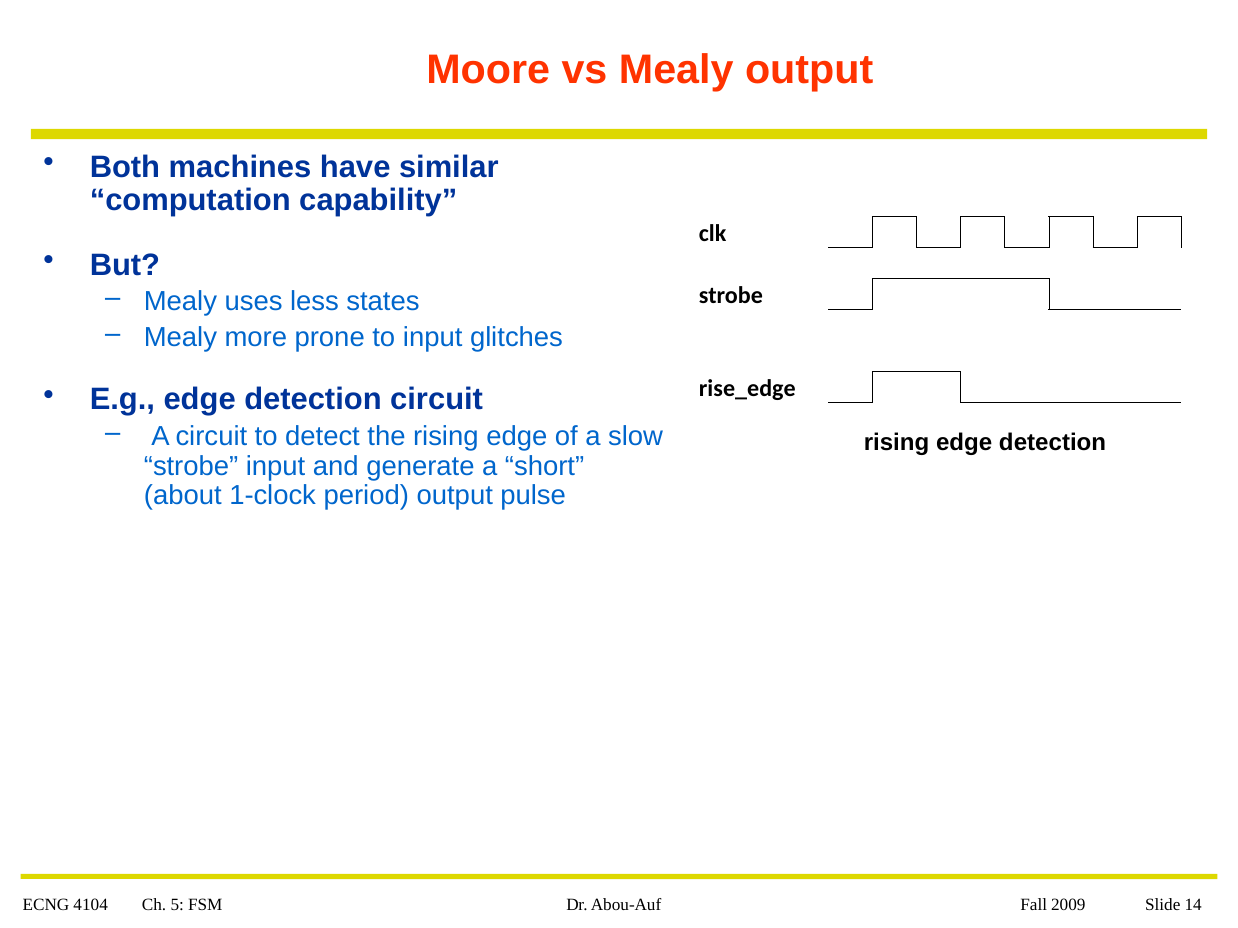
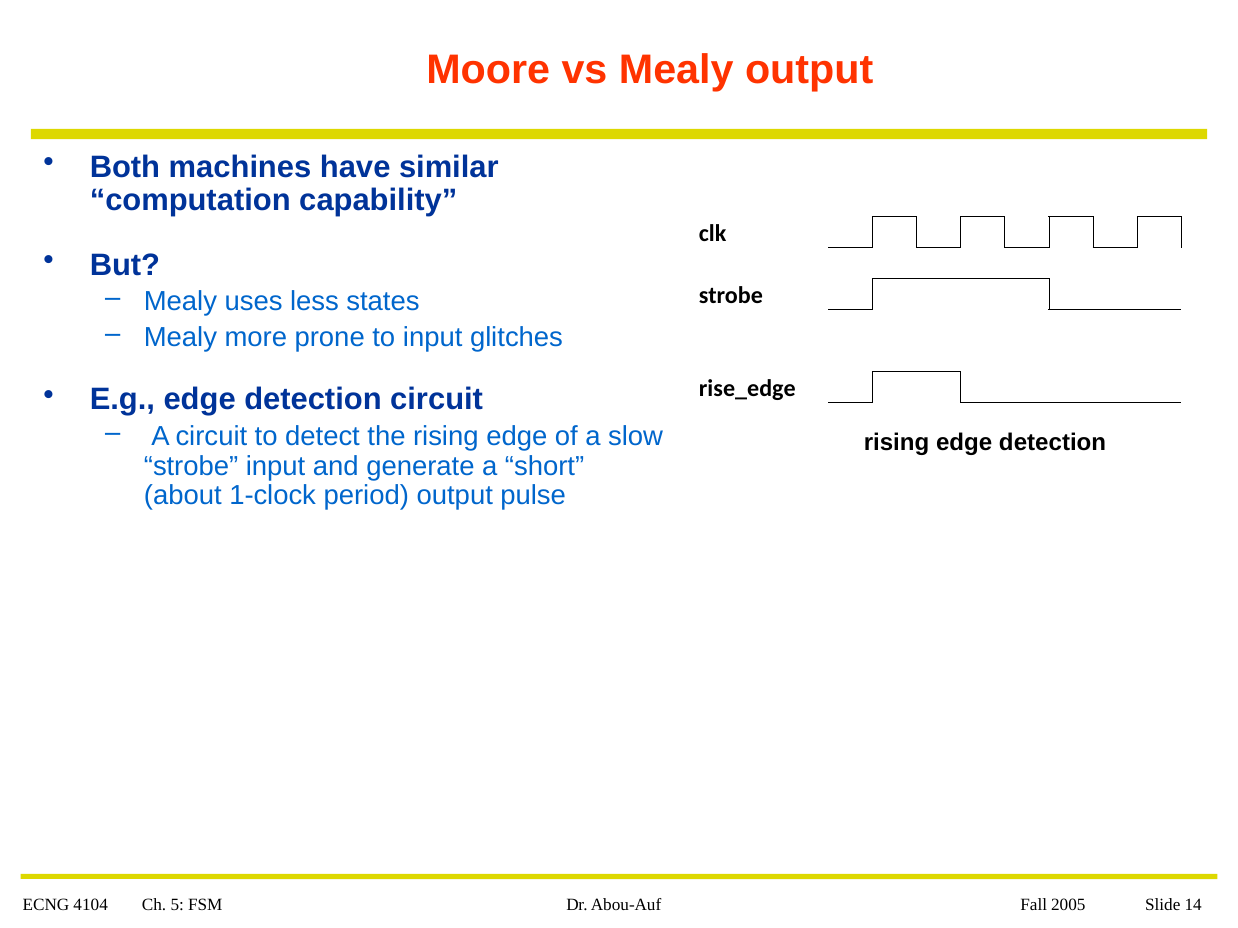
2009: 2009 -> 2005
